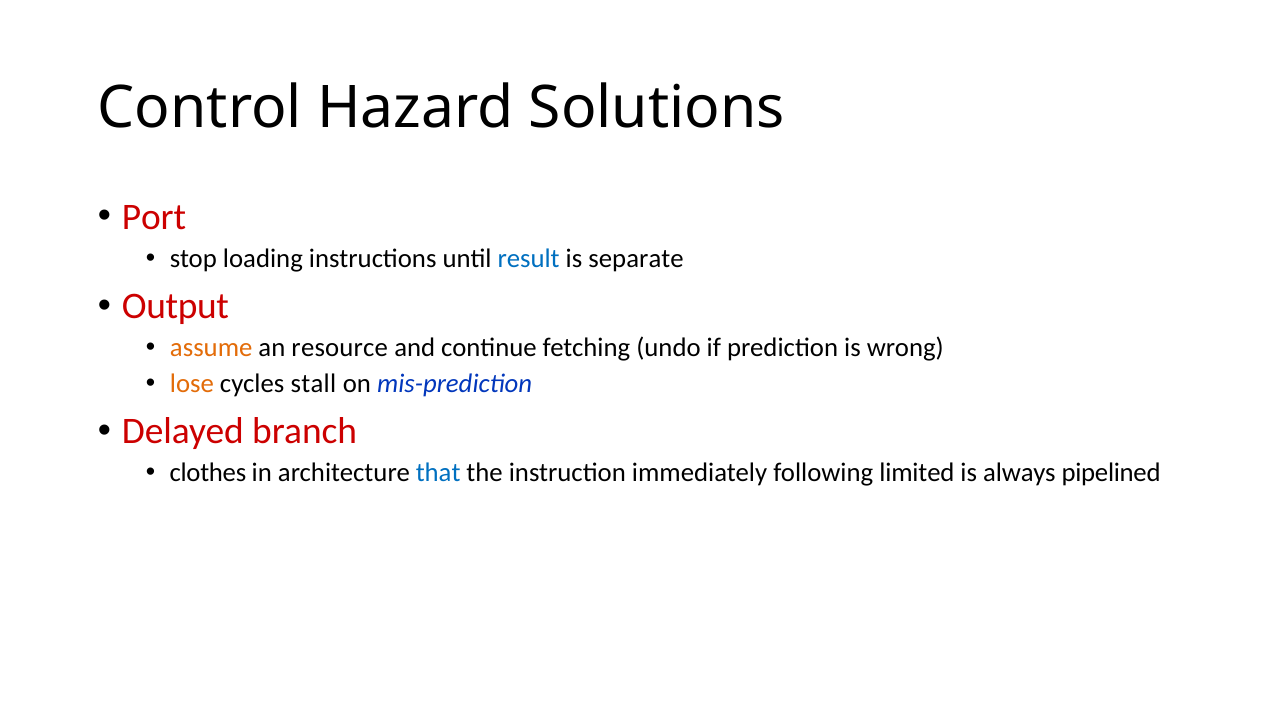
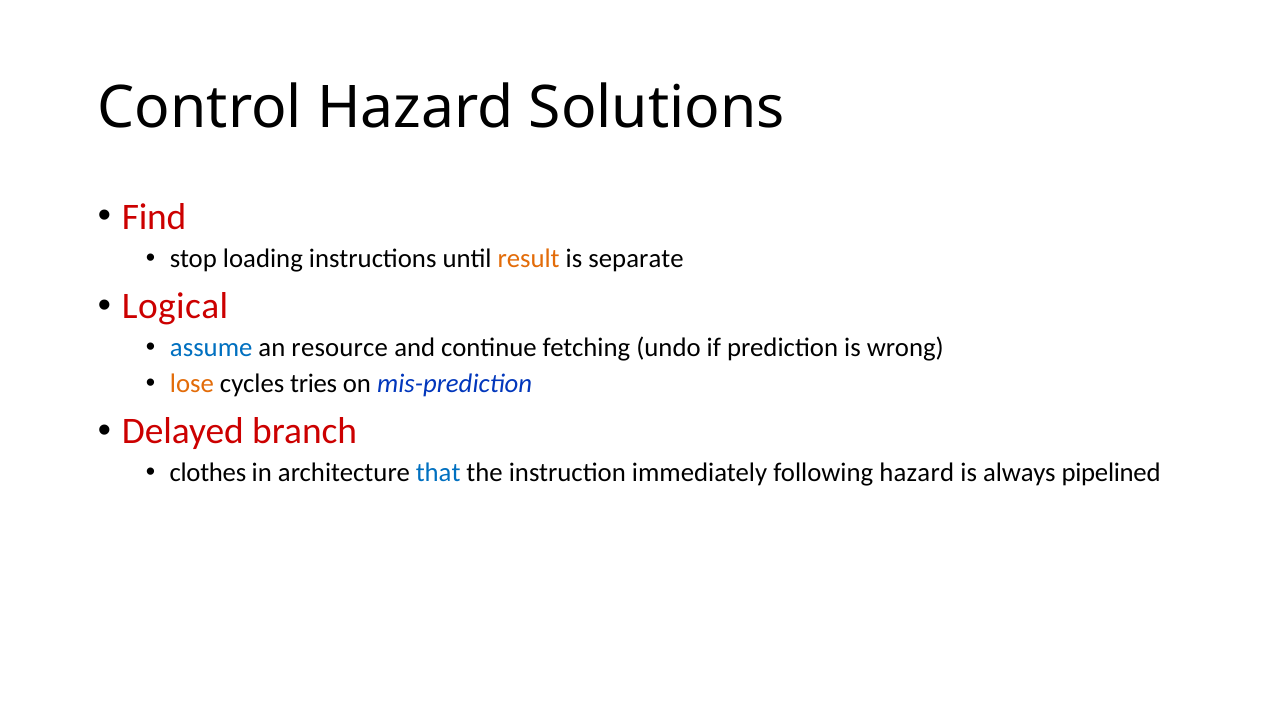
Port: Port -> Find
result colour: blue -> orange
Output: Output -> Logical
assume colour: orange -> blue
stall: stall -> tries
following limited: limited -> hazard
